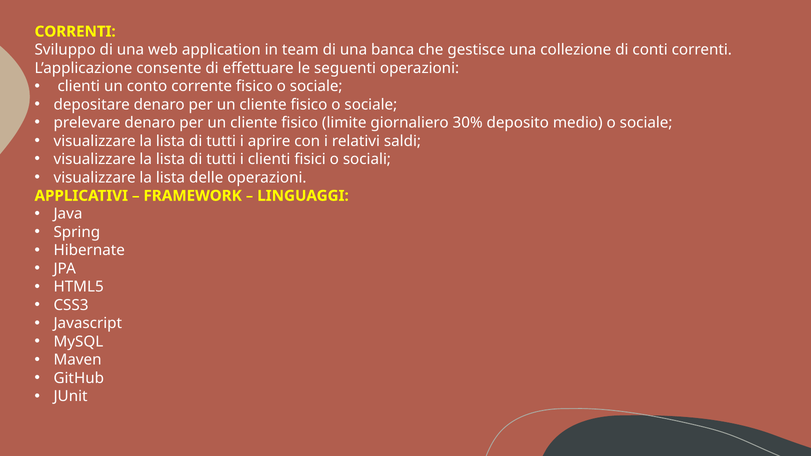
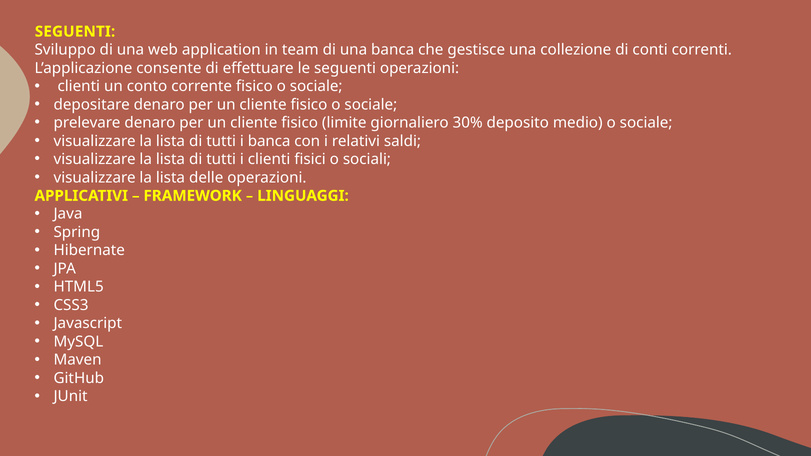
CORRENTI at (75, 32): CORRENTI -> SEGUENTI
i aprire: aprire -> banca
